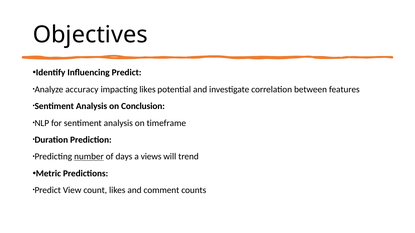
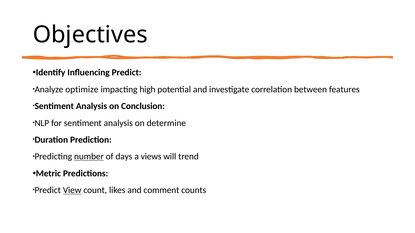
accuracy: accuracy -> optimize
impacting likes: likes -> high
timeframe: timeframe -> determine
View underline: none -> present
